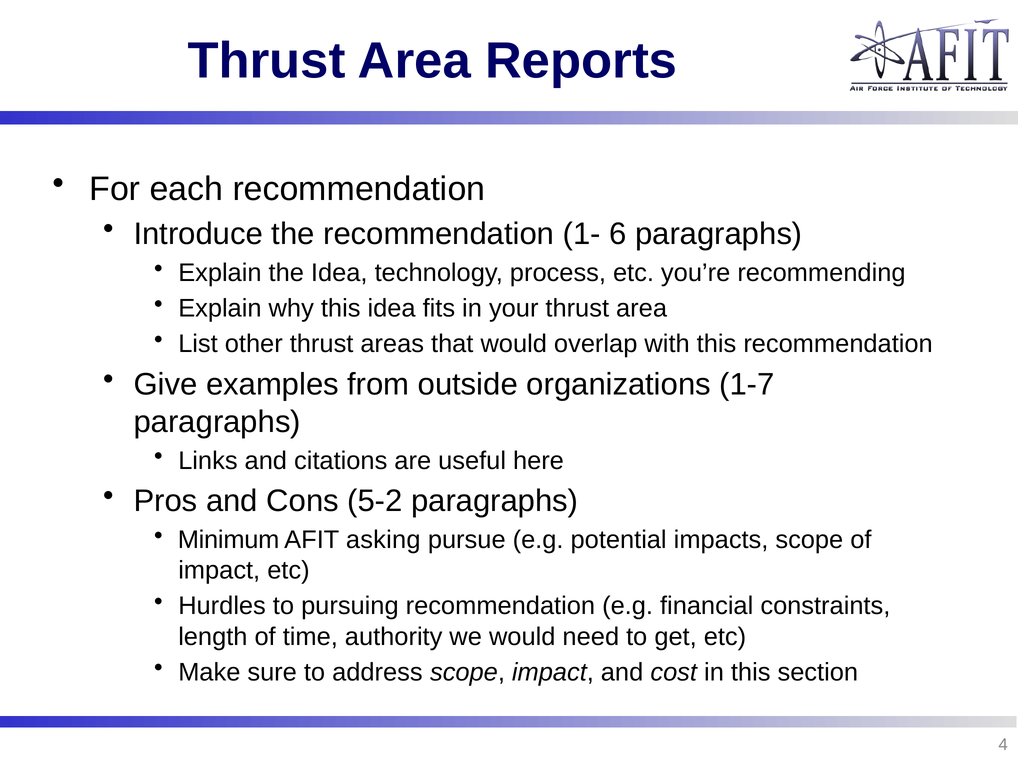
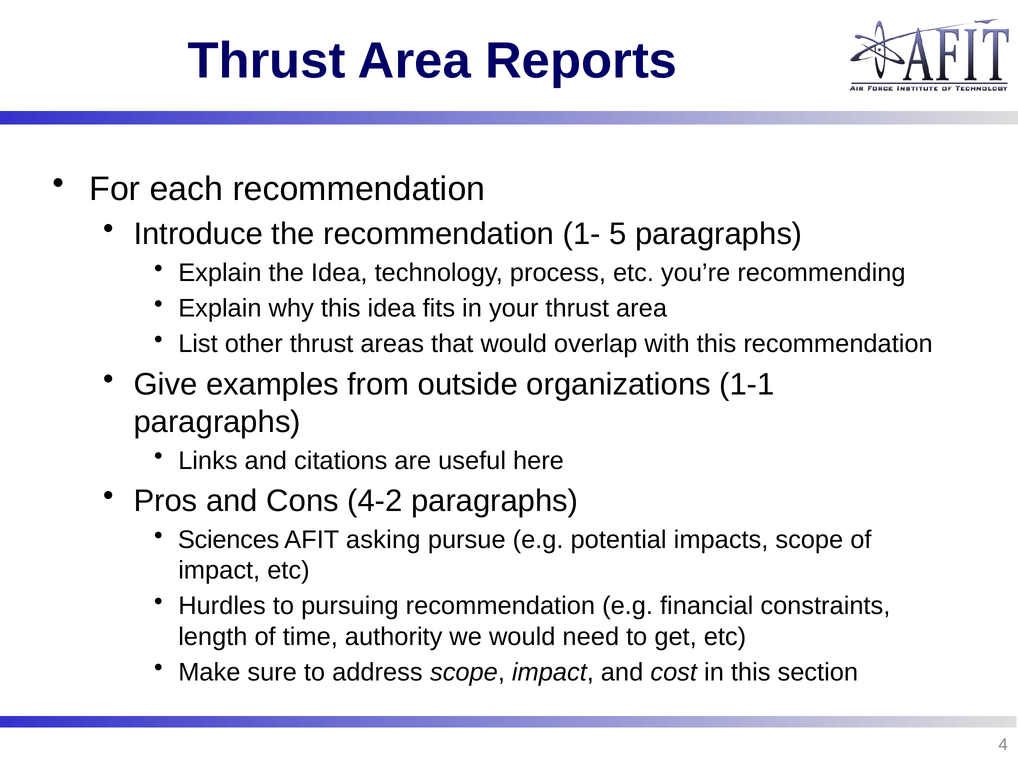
6: 6 -> 5
1-7: 1-7 -> 1-1
5-2: 5-2 -> 4-2
Minimum: Minimum -> Sciences
